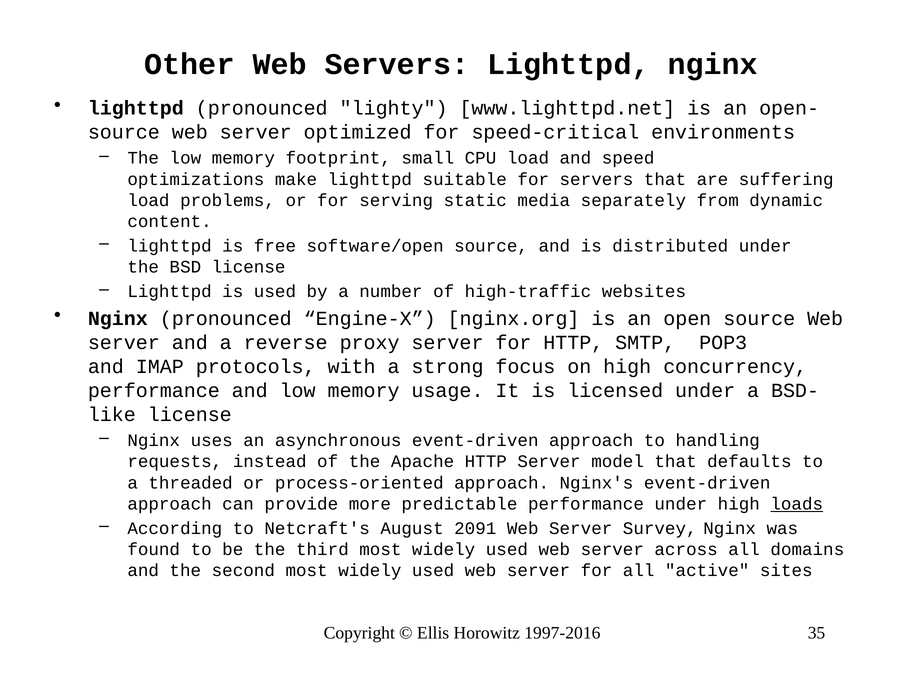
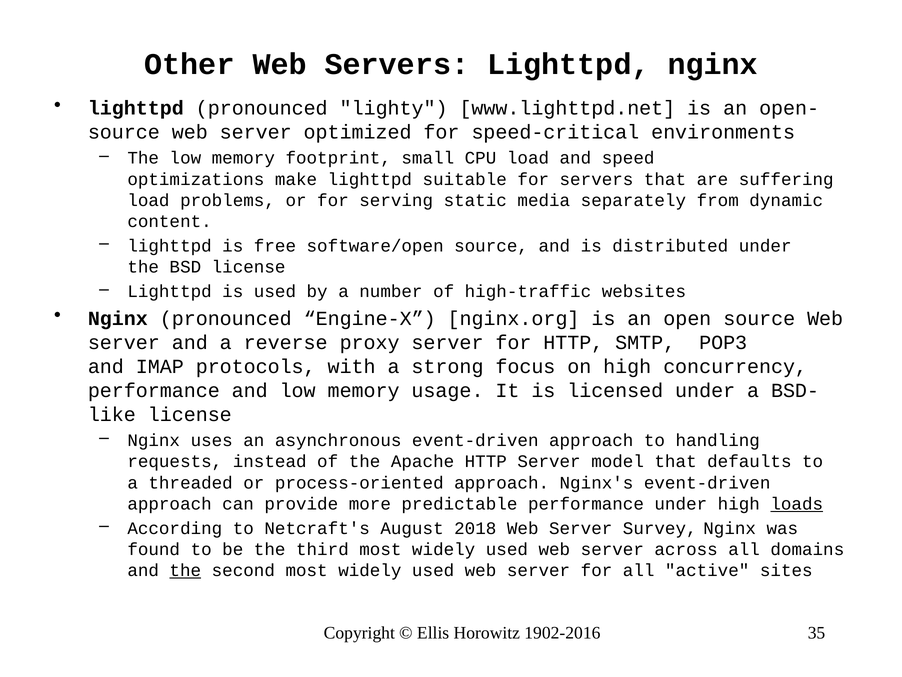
2091: 2091 -> 2018
the at (185, 570) underline: none -> present
1997-2016: 1997-2016 -> 1902-2016
